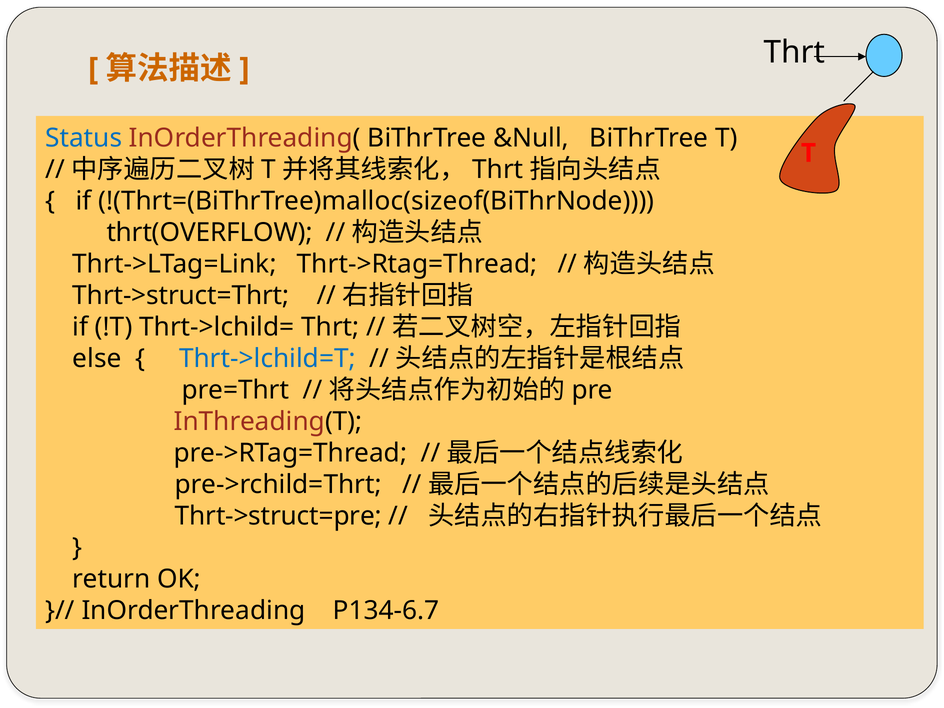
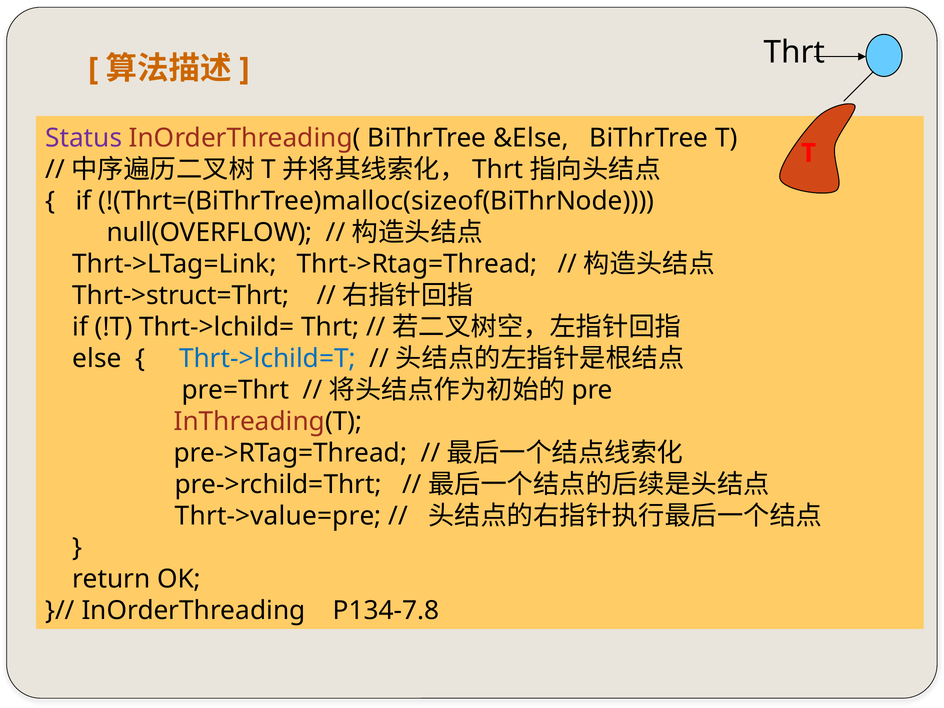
Status colour: blue -> purple
&Null: &Null -> &Else
thrt(OVERFLOW: thrt(OVERFLOW -> null(OVERFLOW
Thrt->struct=pre: Thrt->struct=pre -> Thrt->value=pre
P134-6.7: P134-6.7 -> P134-7.8
